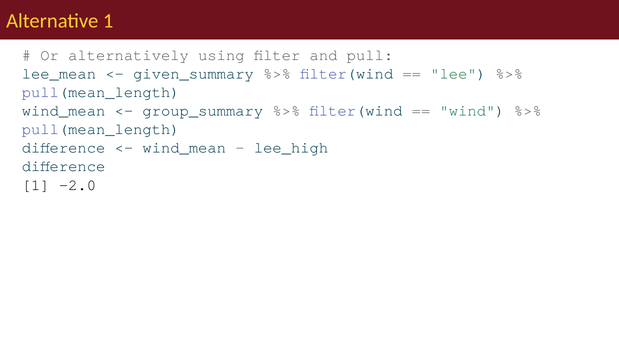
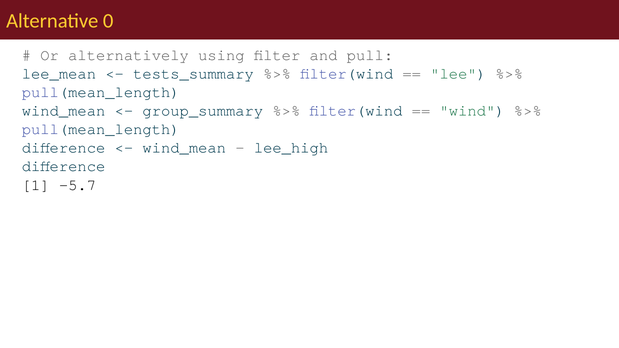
Alternative 1: 1 -> 0
given_summary: given_summary -> tests_summary
-2.0: -2.0 -> -5.7
